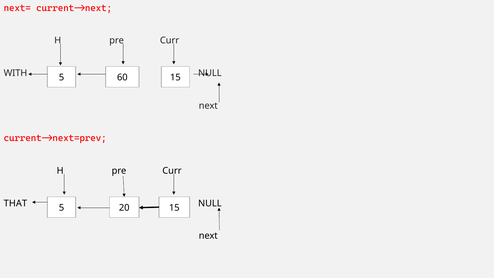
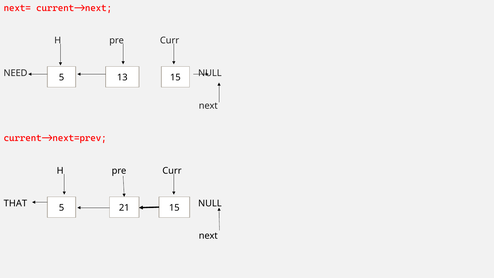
WITH: WITH -> NEED
60: 60 -> 13
20: 20 -> 21
